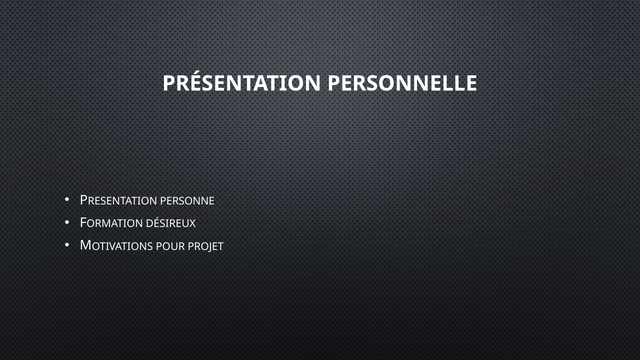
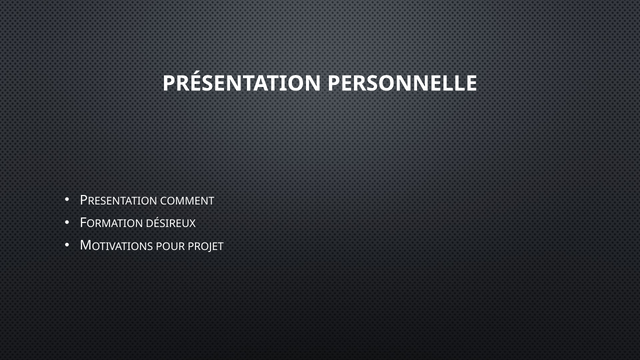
PERSONNE: PERSONNE -> COMMENT
